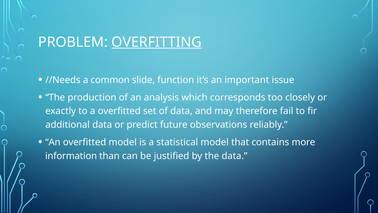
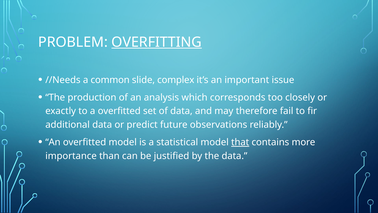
function: function -> complex
that underline: none -> present
information: information -> importance
